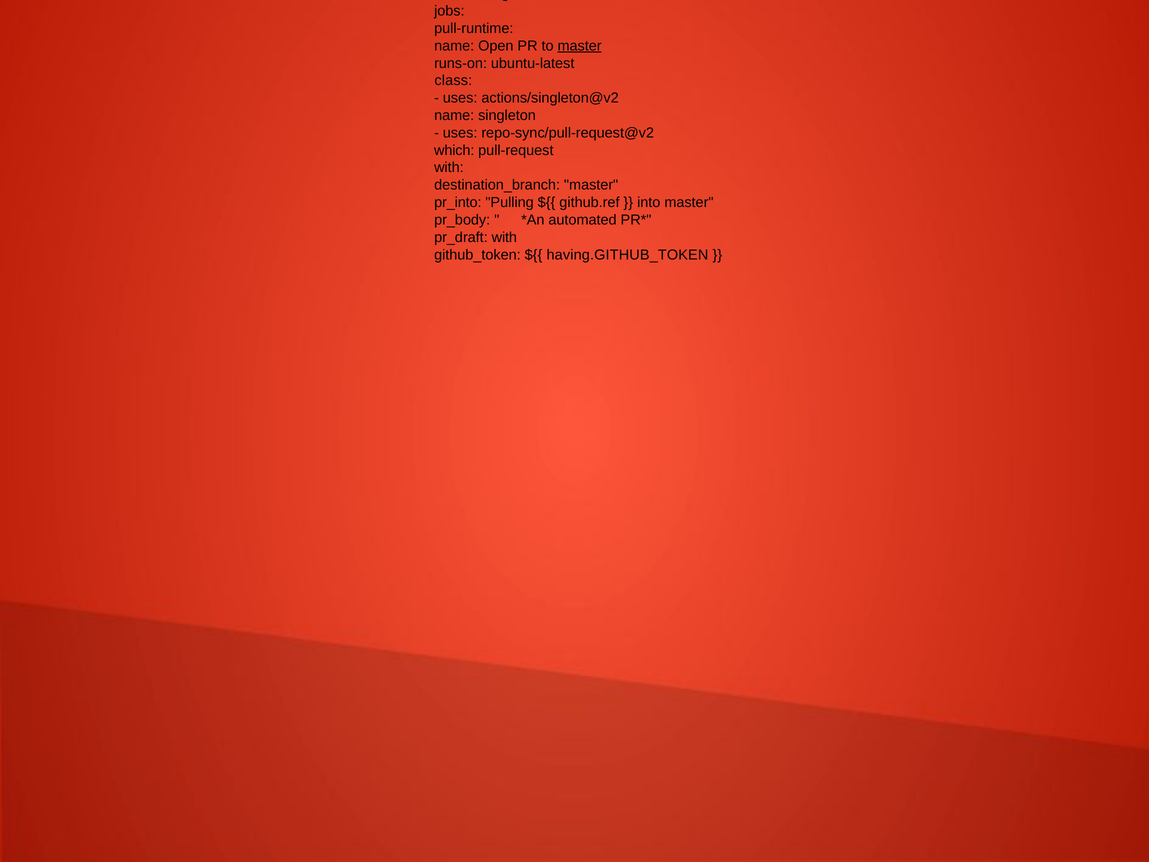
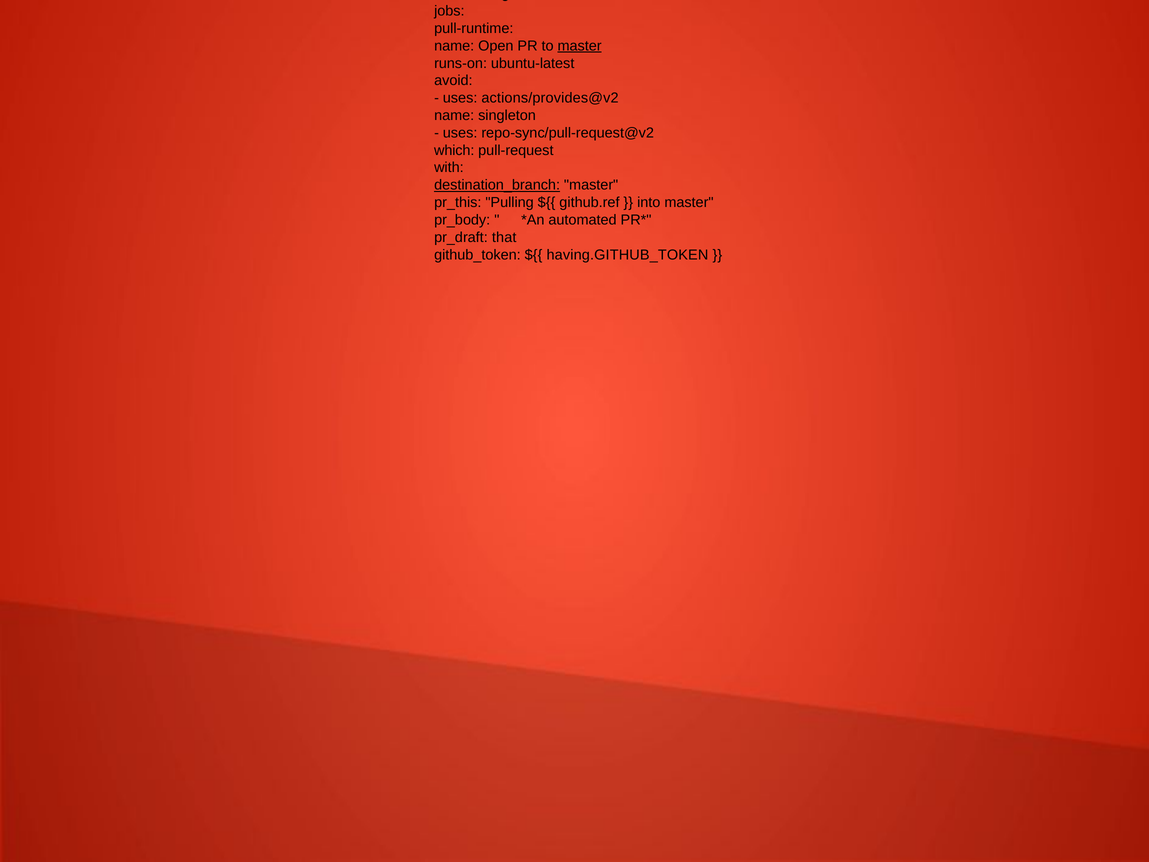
class: class -> avoid
actions/singleton@v2: actions/singleton@v2 -> actions/provides@v2
destination_branch underline: none -> present
pr_into: pr_into -> pr_this
pr_draft with: with -> that
